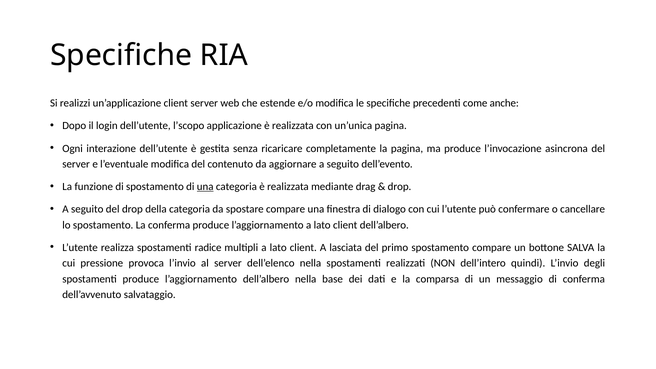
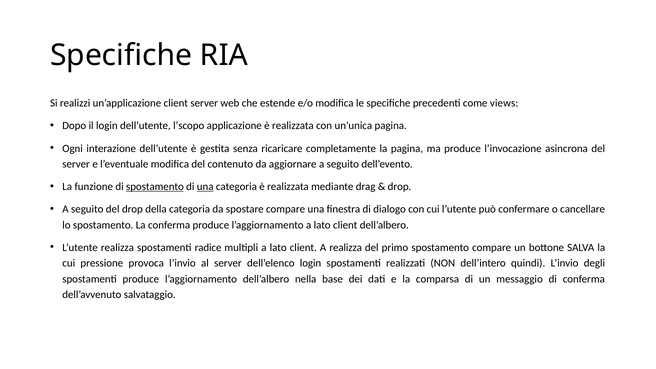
anche: anche -> views
spostamento at (155, 187) underline: none -> present
A lasciata: lasciata -> realizza
dell’elenco nella: nella -> login
